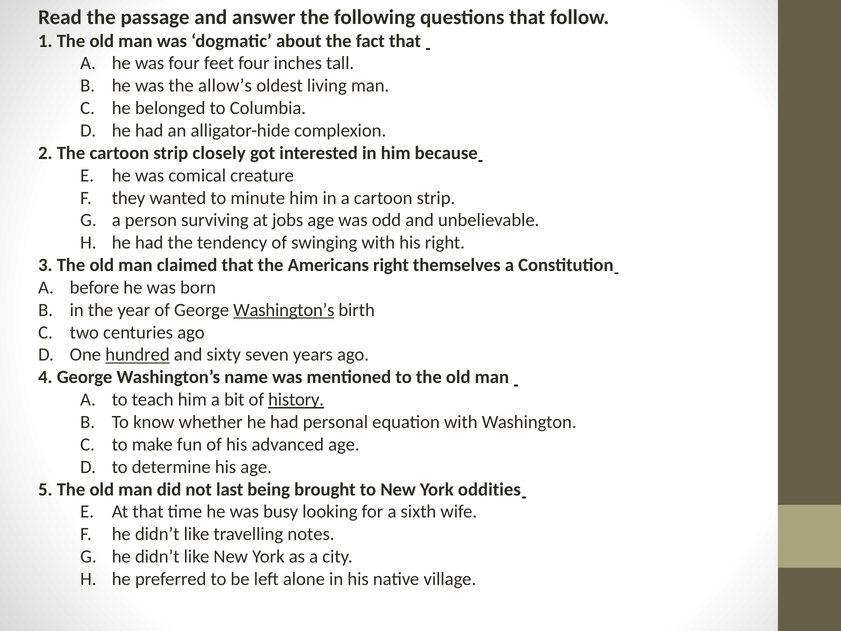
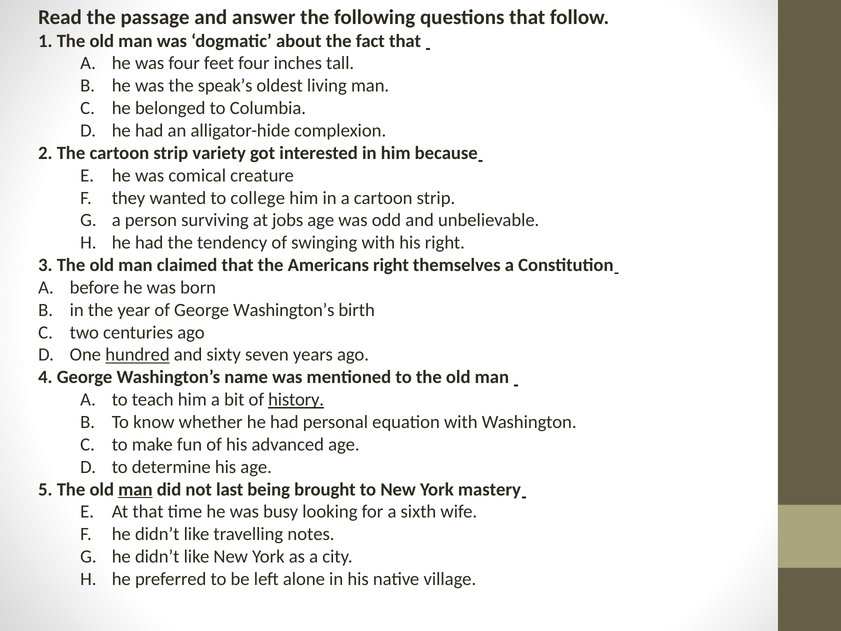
allow’s: allow’s -> speak’s
closely: closely -> variety
minute: minute -> college
Washington’s at (284, 310) underline: present -> none
man at (135, 489) underline: none -> present
oddities: oddities -> mastery
